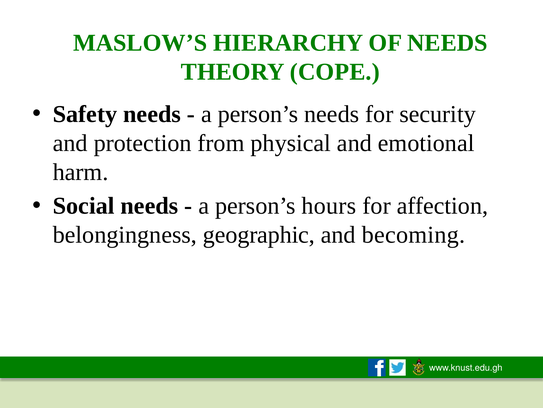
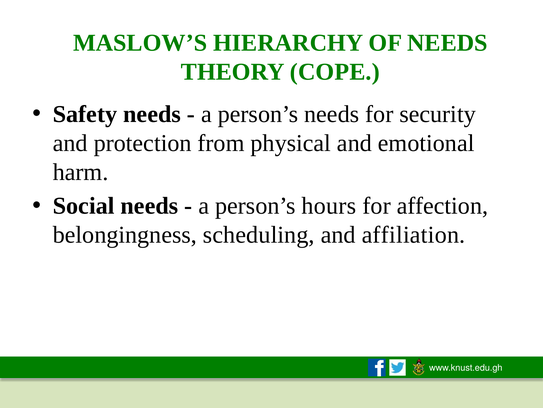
geographic: geographic -> scheduling
becoming: becoming -> affiliation
